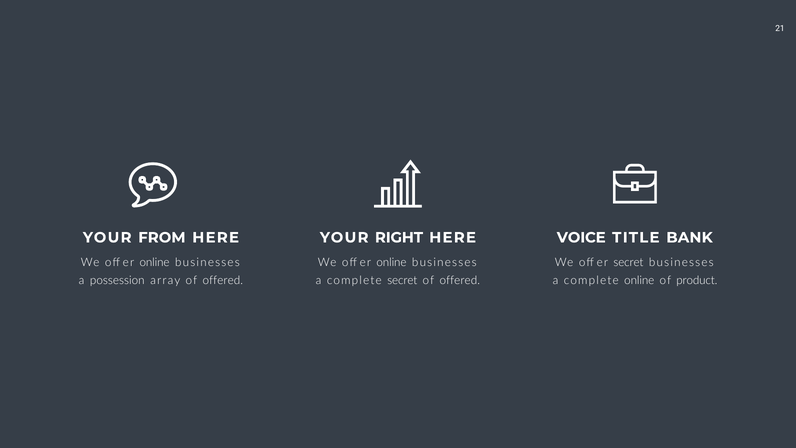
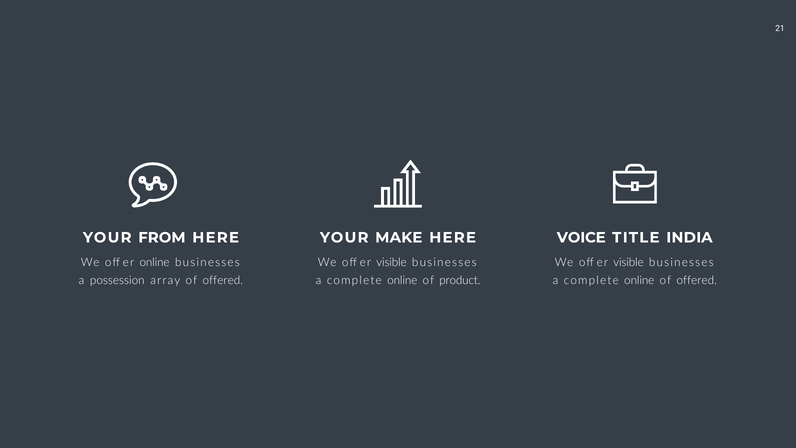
RIGHT: RIGHT -> MAKE
BANK: BANK -> INDIA
online at (391, 262): online -> visible
secret at (628, 262): secret -> visible
secret at (402, 280): secret -> online
offered at (460, 280): offered -> product
product at (697, 280): product -> offered
